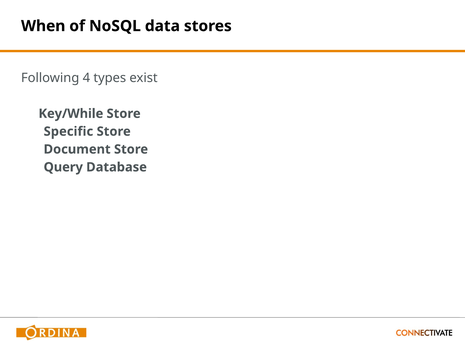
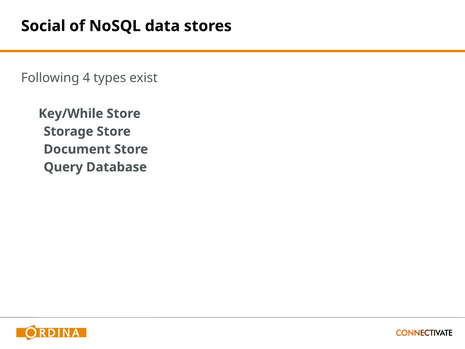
When: When -> Social
Specific: Specific -> Storage
